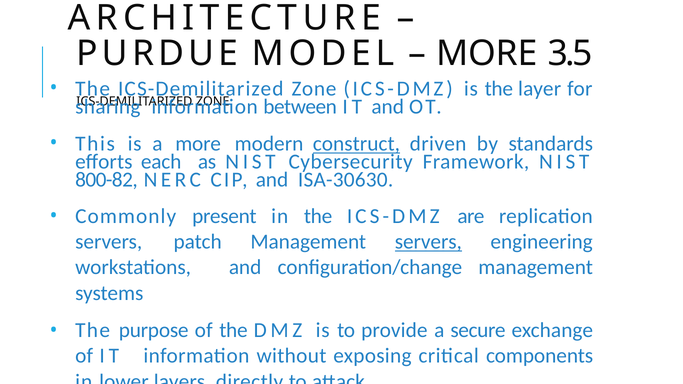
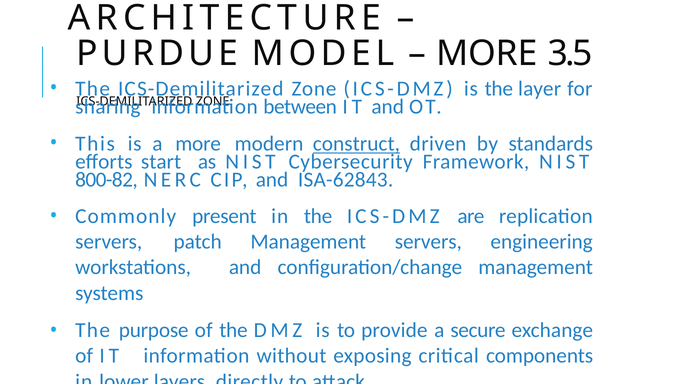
each: each -> start
ISA-30630: ISA-30630 -> ISA-62843
servers at (428, 242) underline: present -> none
